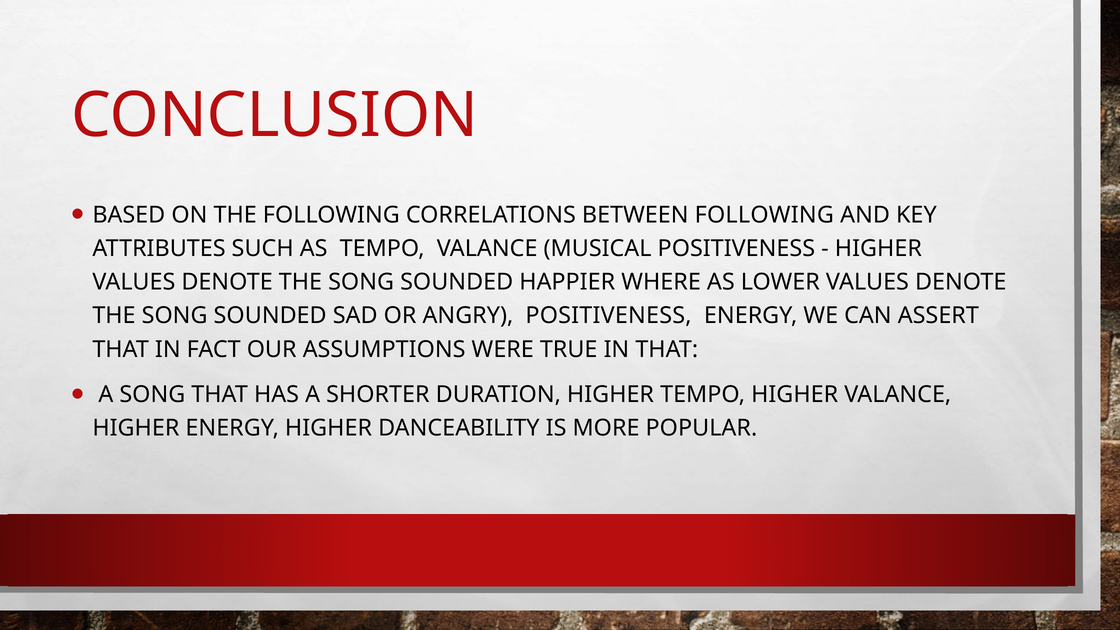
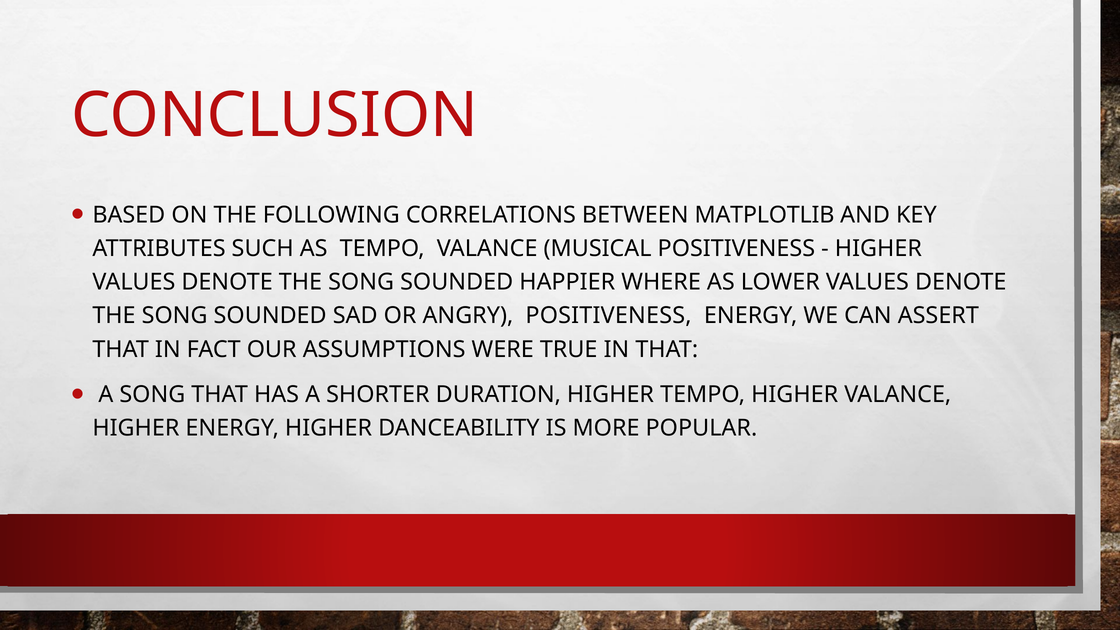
BETWEEN FOLLOWING: FOLLOWING -> MATPLOTLIB
